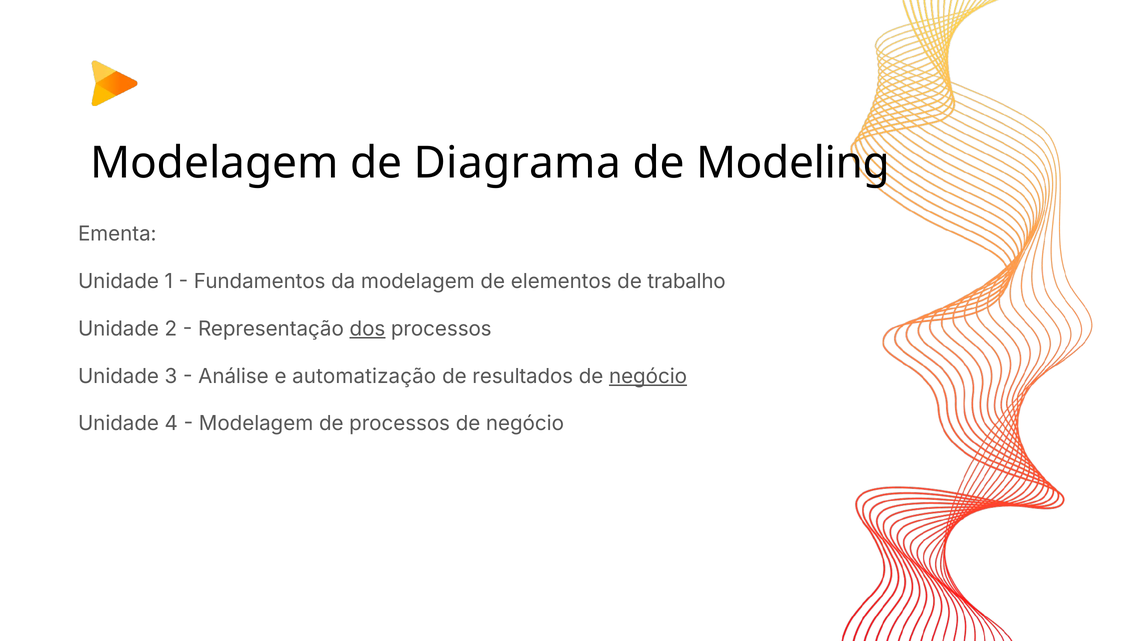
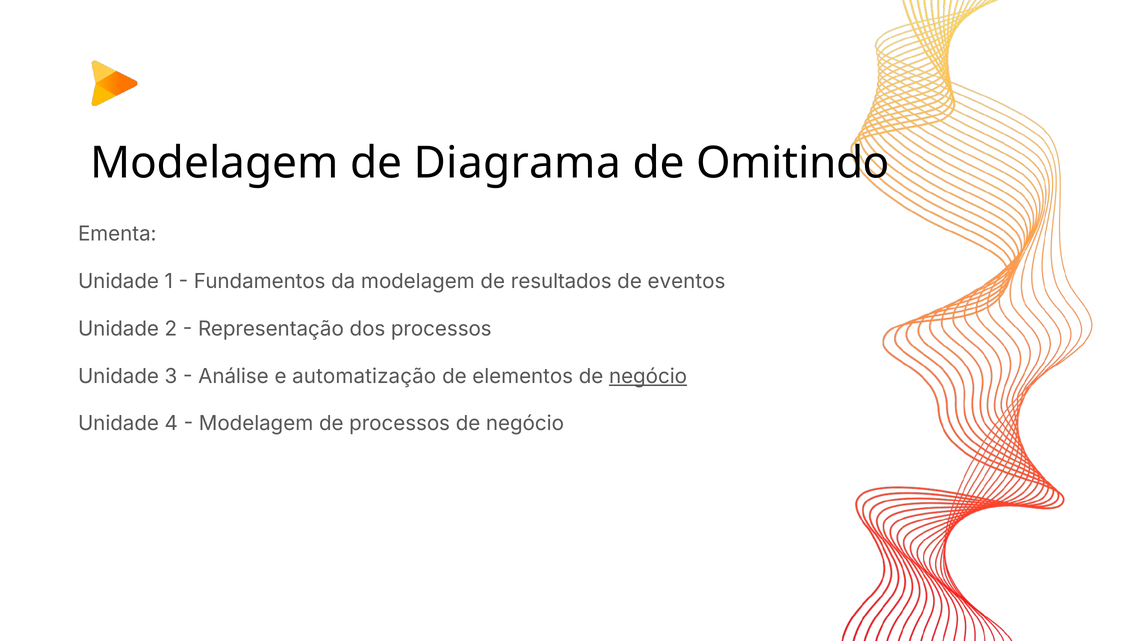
Modeling: Modeling -> Omitindo
elementos: elementos -> resultados
trabalho: trabalho -> eventos
dos underline: present -> none
resultados: resultados -> elementos
